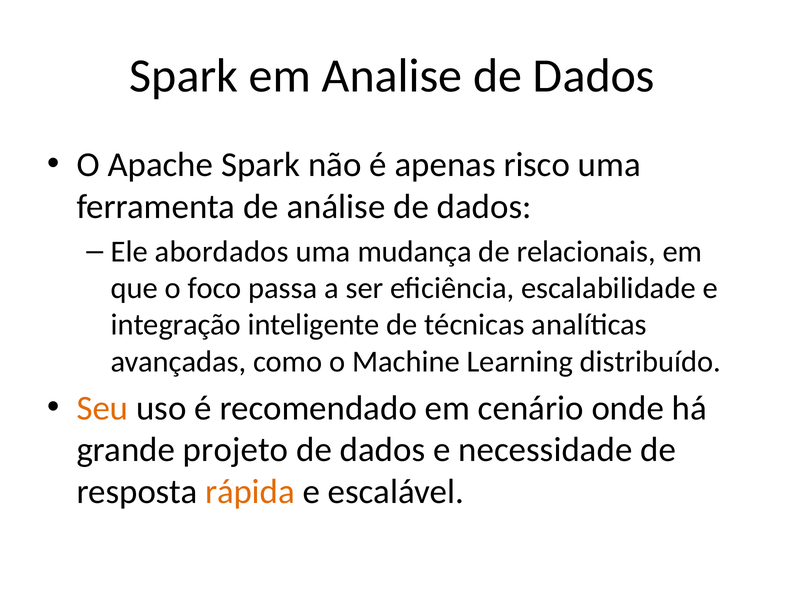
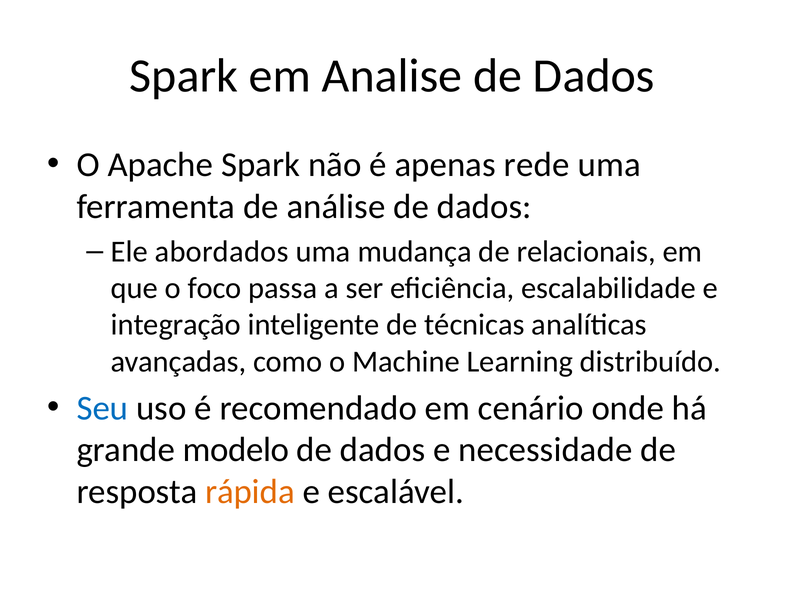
risco: risco -> rede
Seu colour: orange -> blue
projeto: projeto -> modelo
